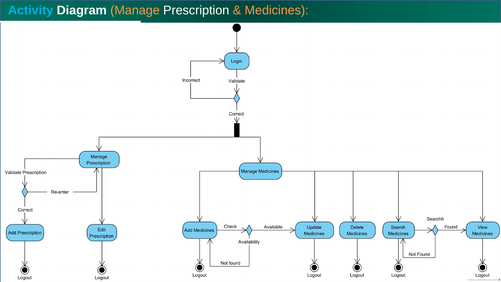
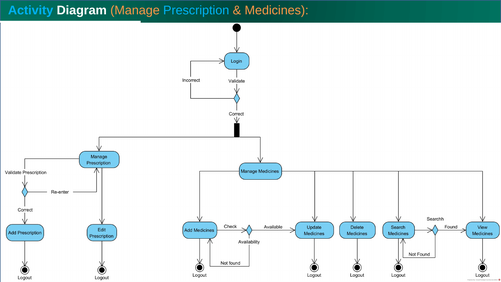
Prescription colour: white -> light blue
